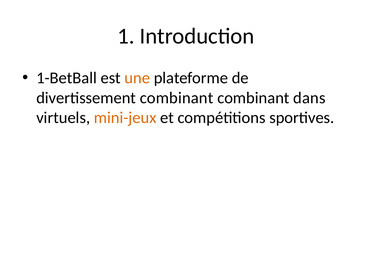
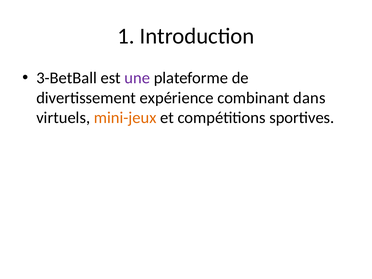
1-BetBall: 1-BetBall -> 3-BetBall
une colour: orange -> purple
divertissement combinant: combinant -> expérience
